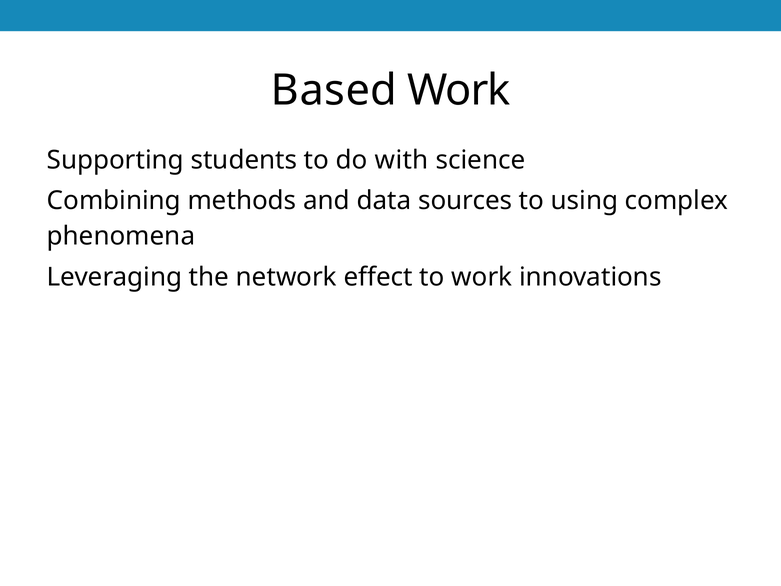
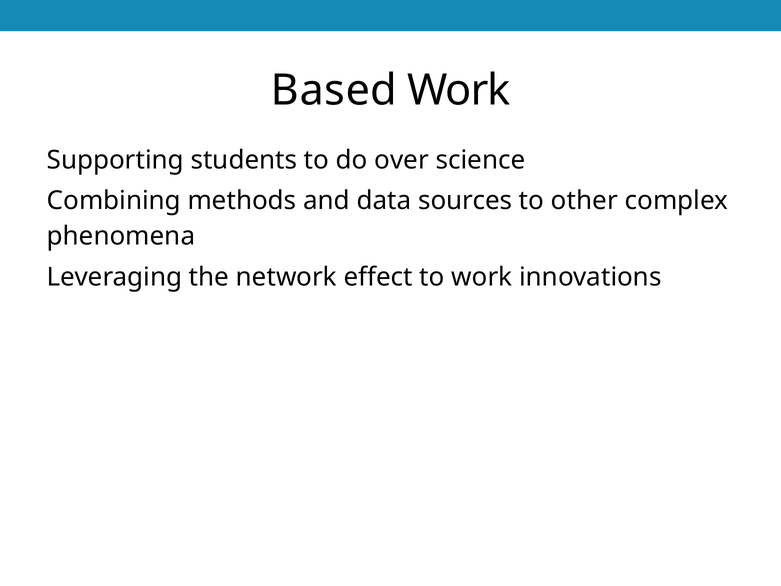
with: with -> over
using: using -> other
